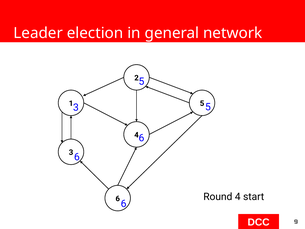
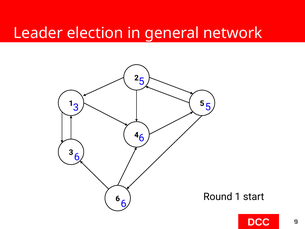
Round 4: 4 -> 1
